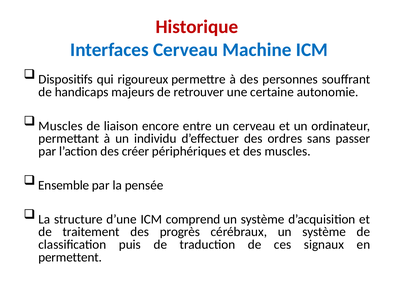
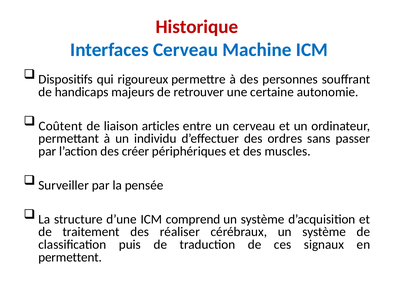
Muscles at (61, 126): Muscles -> Coûtent
encore: encore -> articles
Ensemble: Ensemble -> Surveiller
progrès: progrès -> réaliser
